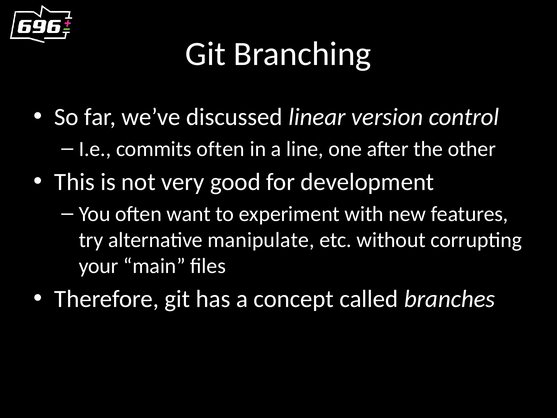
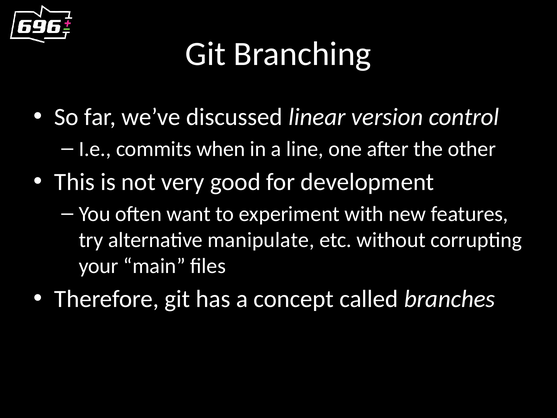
commits often: often -> when
